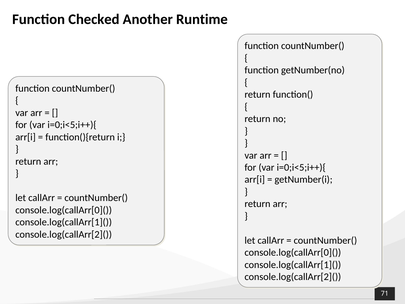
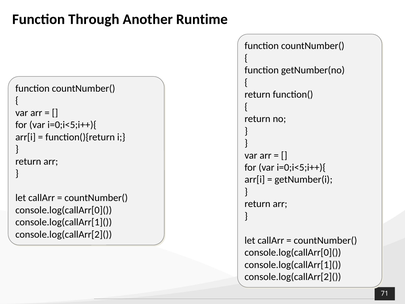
Checked: Checked -> Through
